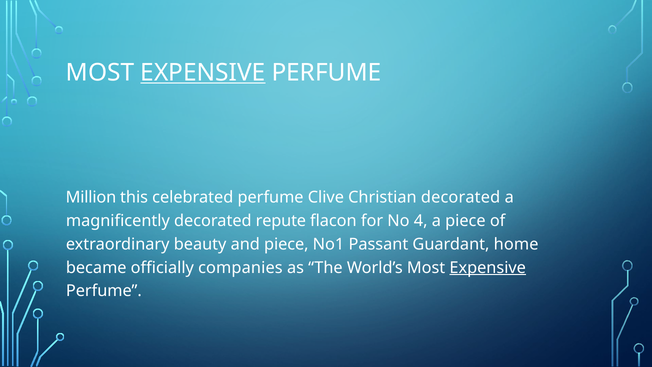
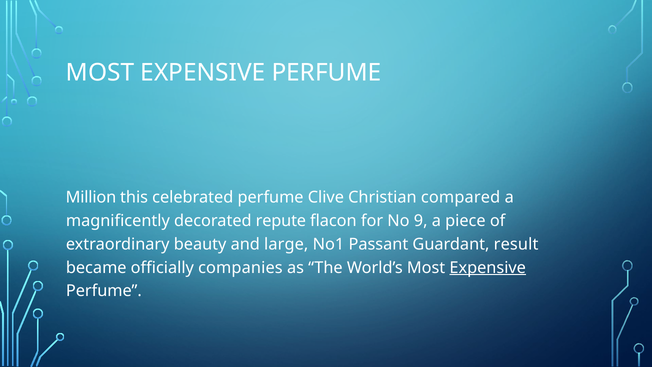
EXPENSIVE at (203, 72) underline: present -> none
Christian decorated: decorated -> compared
4: 4 -> 9
and piece: piece -> large
home: home -> result
